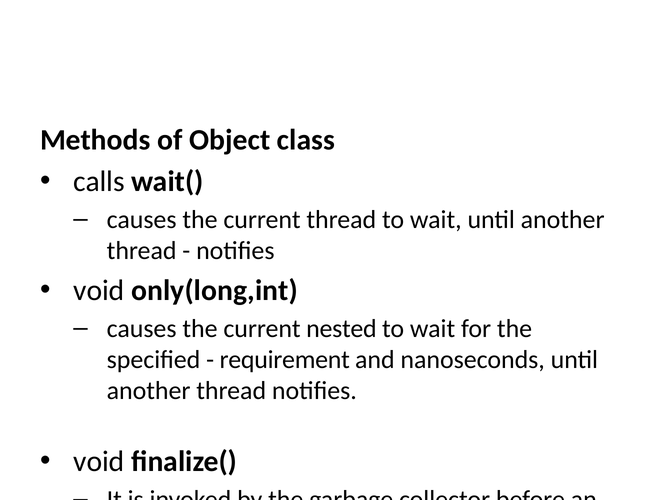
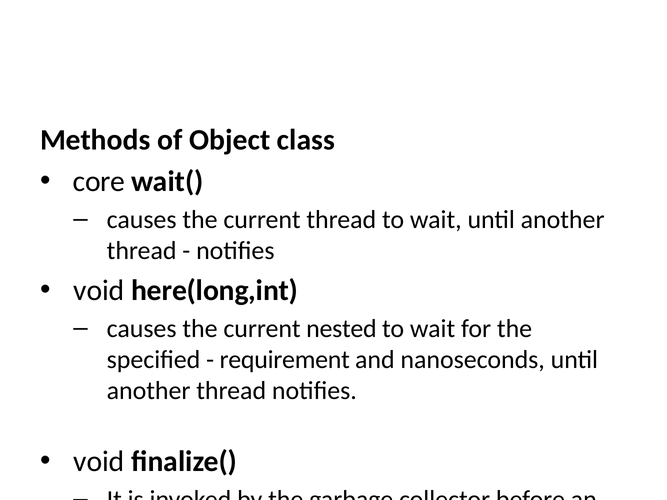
calls: calls -> core
only(long,int: only(long,int -> here(long,int
